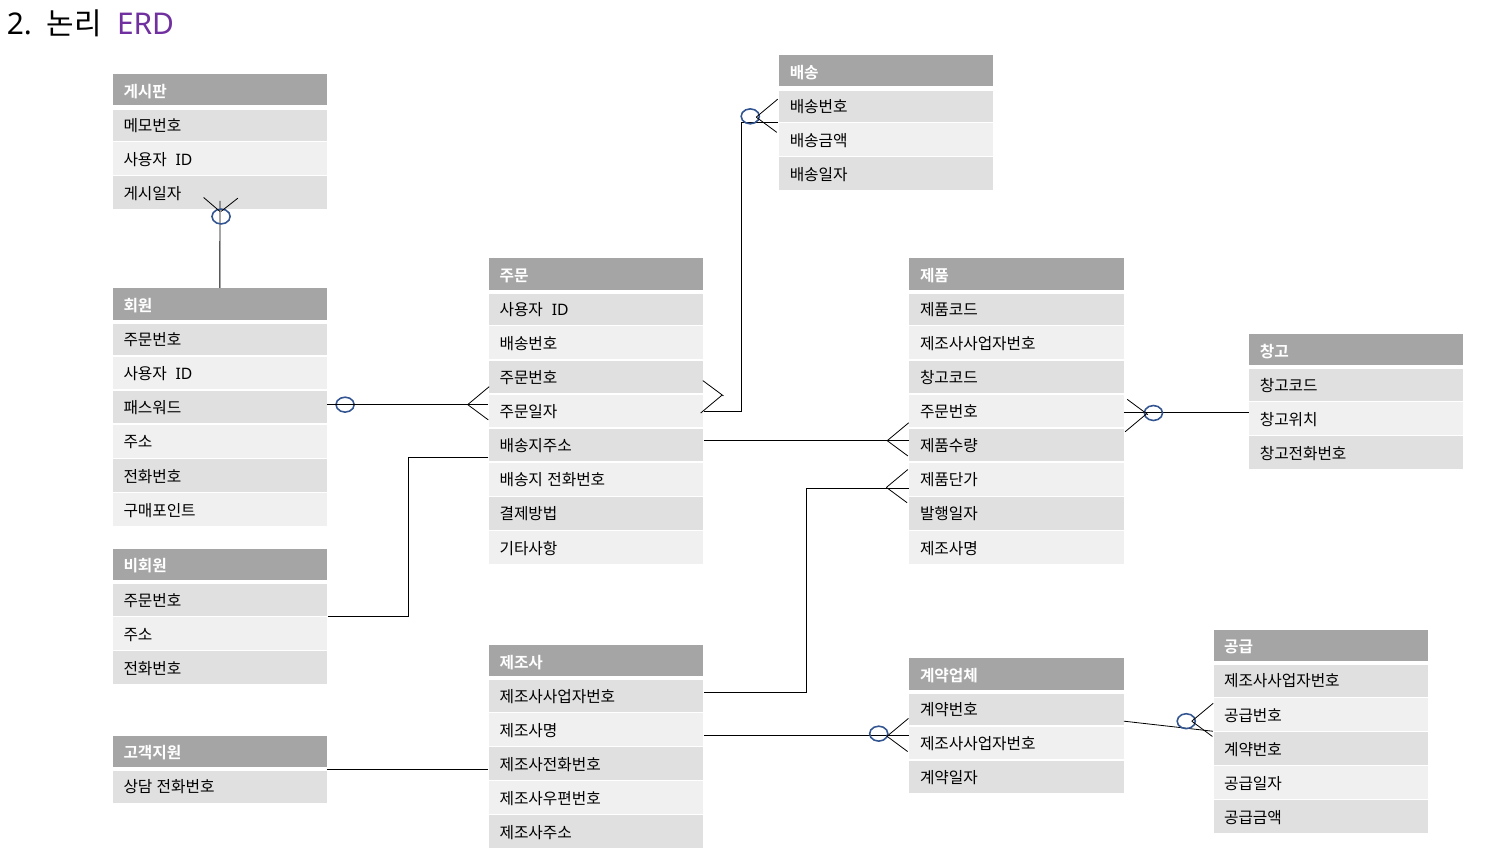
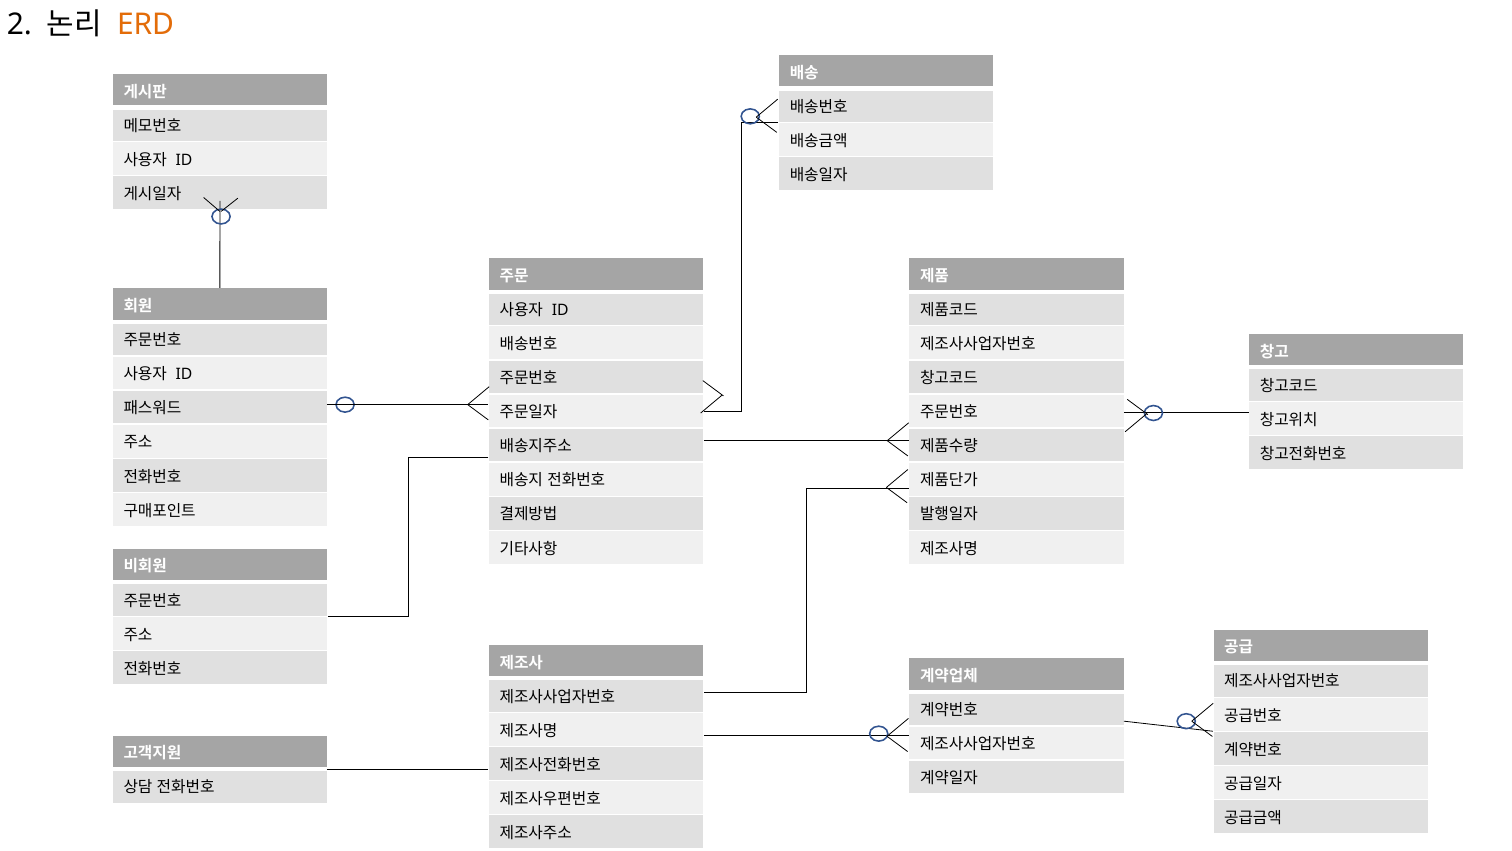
ERD colour: purple -> orange
